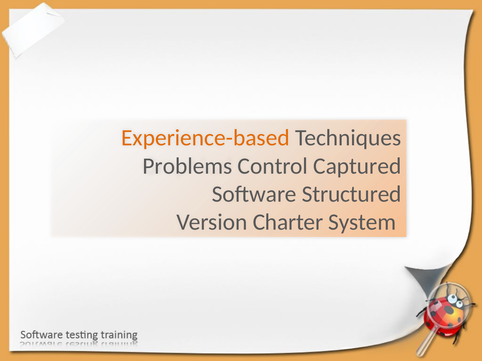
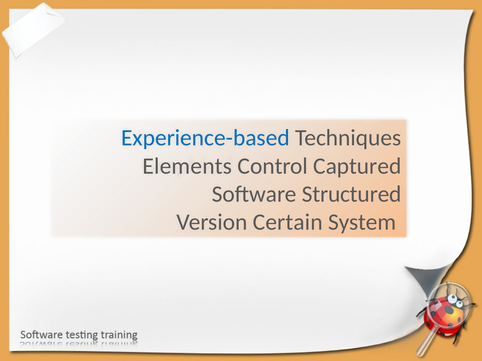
Experience-based colour: orange -> blue
Problems: Problems -> Elements
Charter: Charter -> Certain
